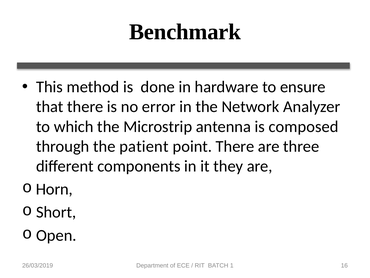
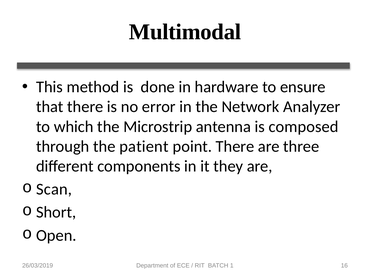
Benchmark: Benchmark -> Multimodal
Horn: Horn -> Scan
